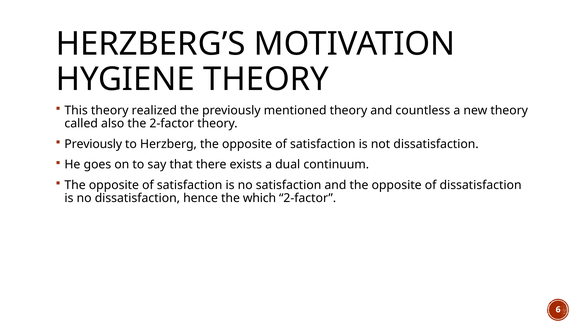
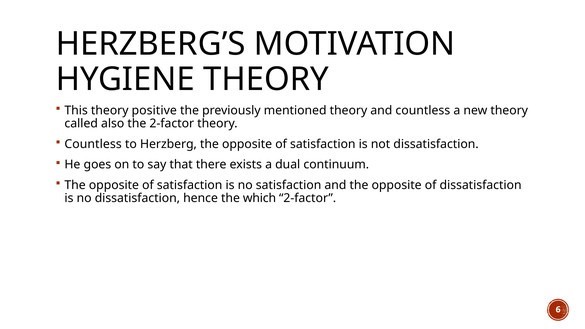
realized: realized -> positive
Previously at (93, 144): Previously -> Countless
